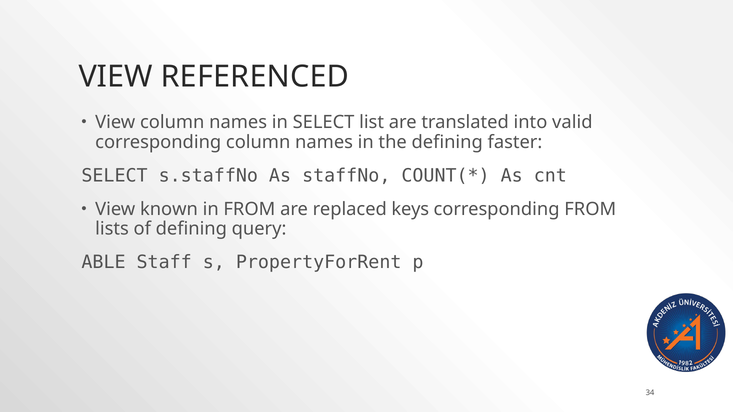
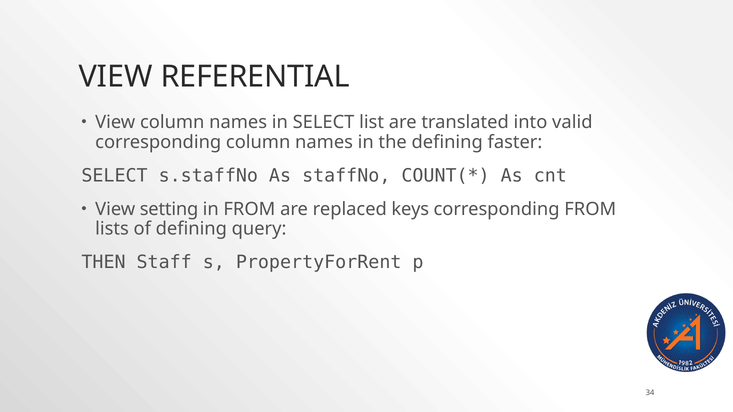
REFERENCED: REFERENCED -> REFERENTIAL
known: known -> setting
ABLE: ABLE -> THEN
